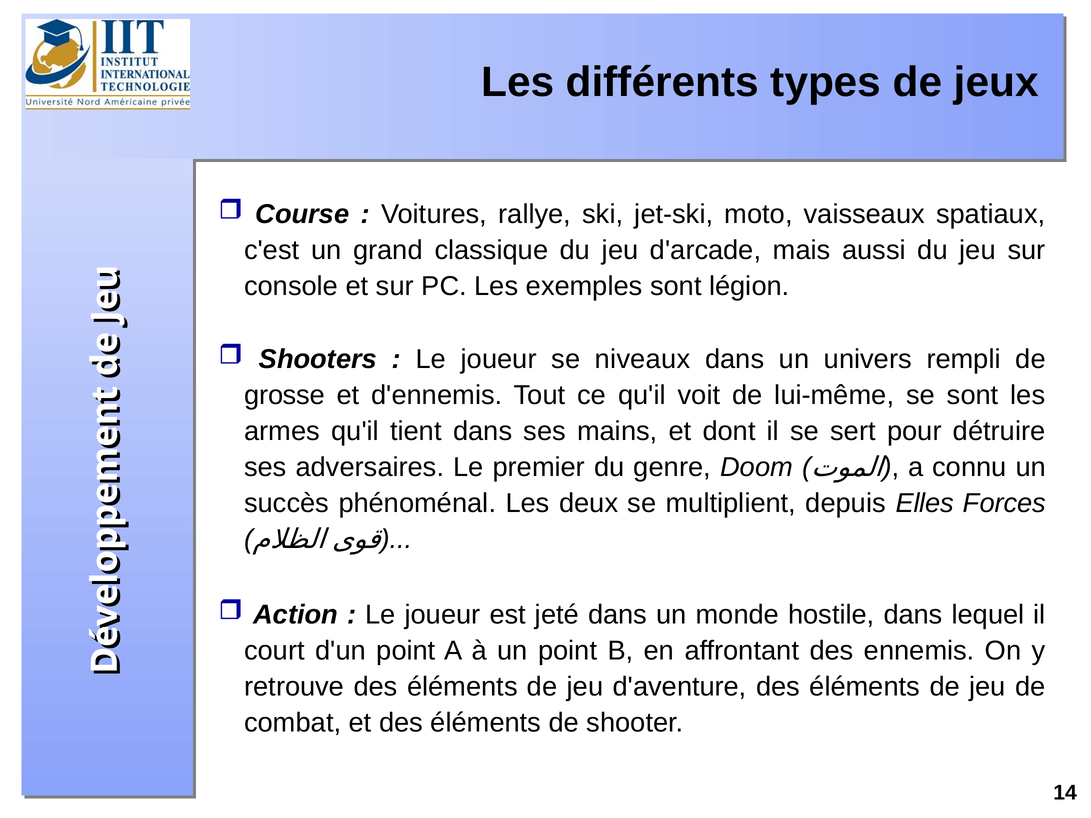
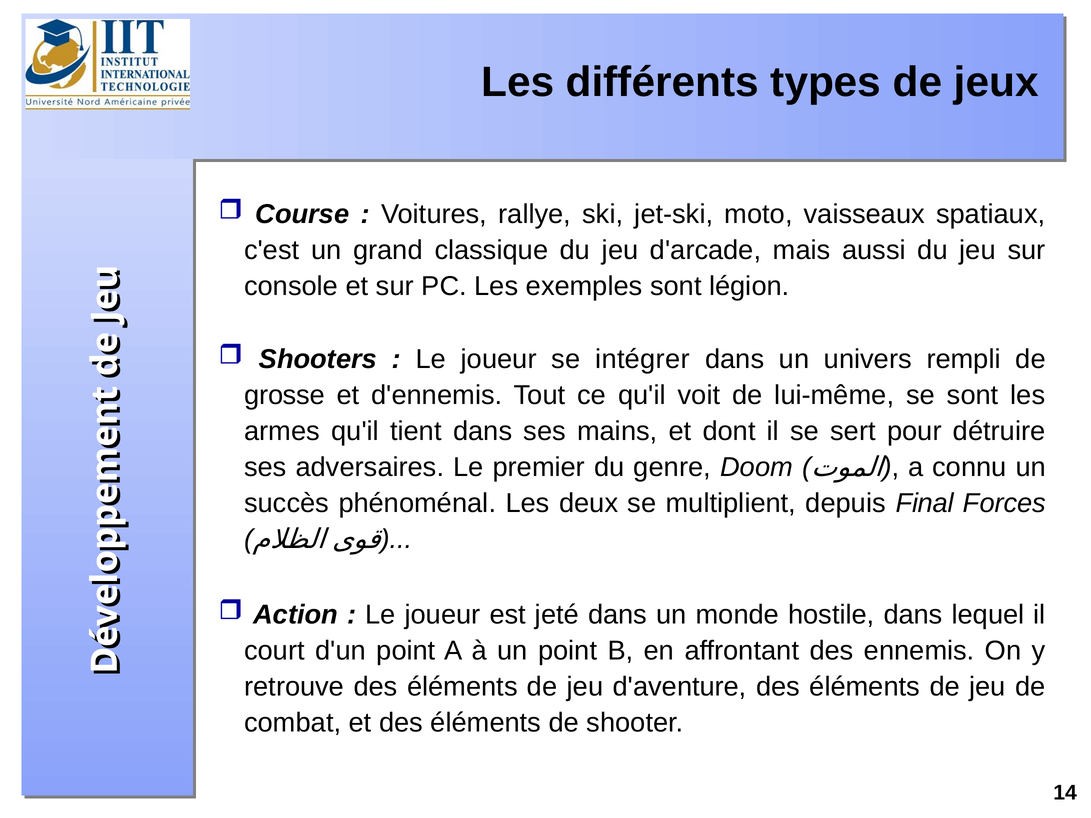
niveaux: niveaux -> intégrer
Elles: Elles -> Final
